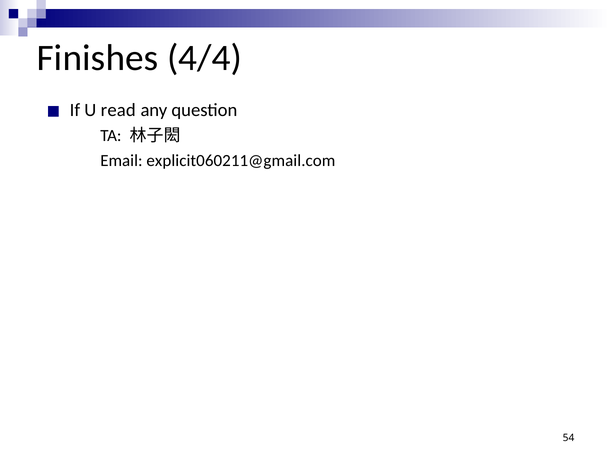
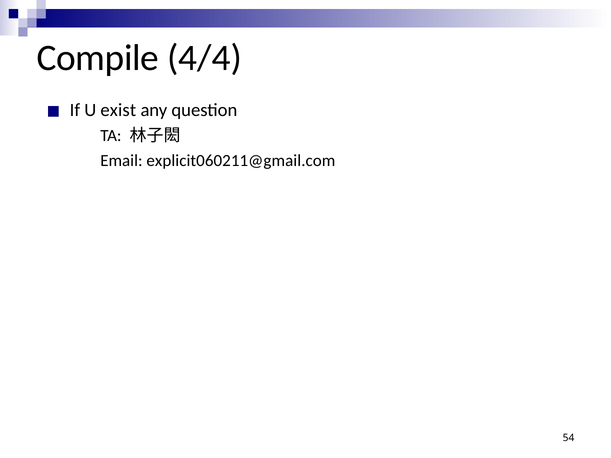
Finishes: Finishes -> Compile
read: read -> exist
